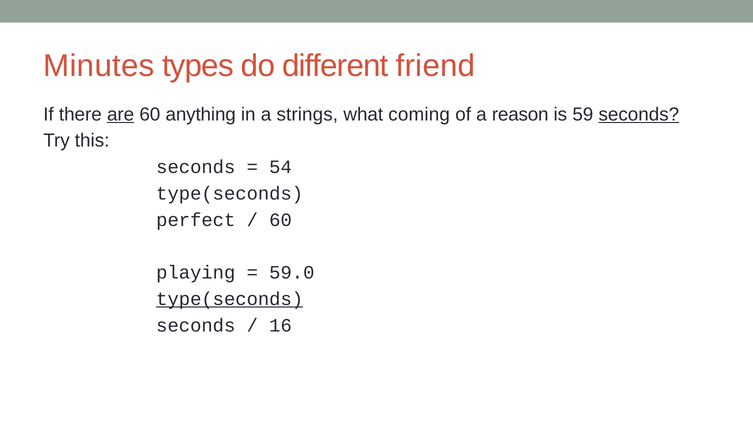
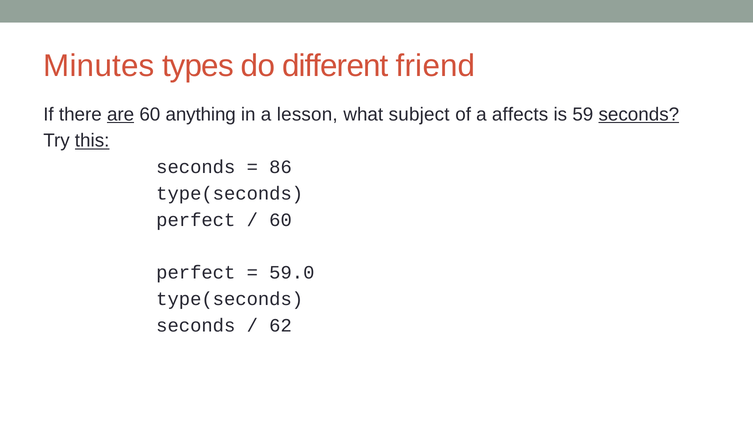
strings: strings -> lesson
coming: coming -> subject
reason: reason -> affects
this underline: none -> present
54: 54 -> 86
playing at (196, 272): playing -> perfect
type(seconds at (230, 299) underline: present -> none
16: 16 -> 62
